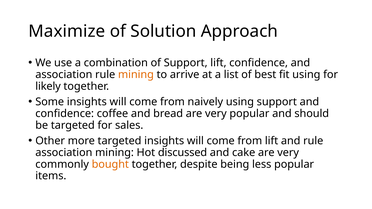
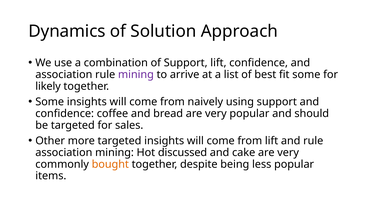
Maximize: Maximize -> Dynamics
mining at (136, 75) colour: orange -> purple
fit using: using -> some
